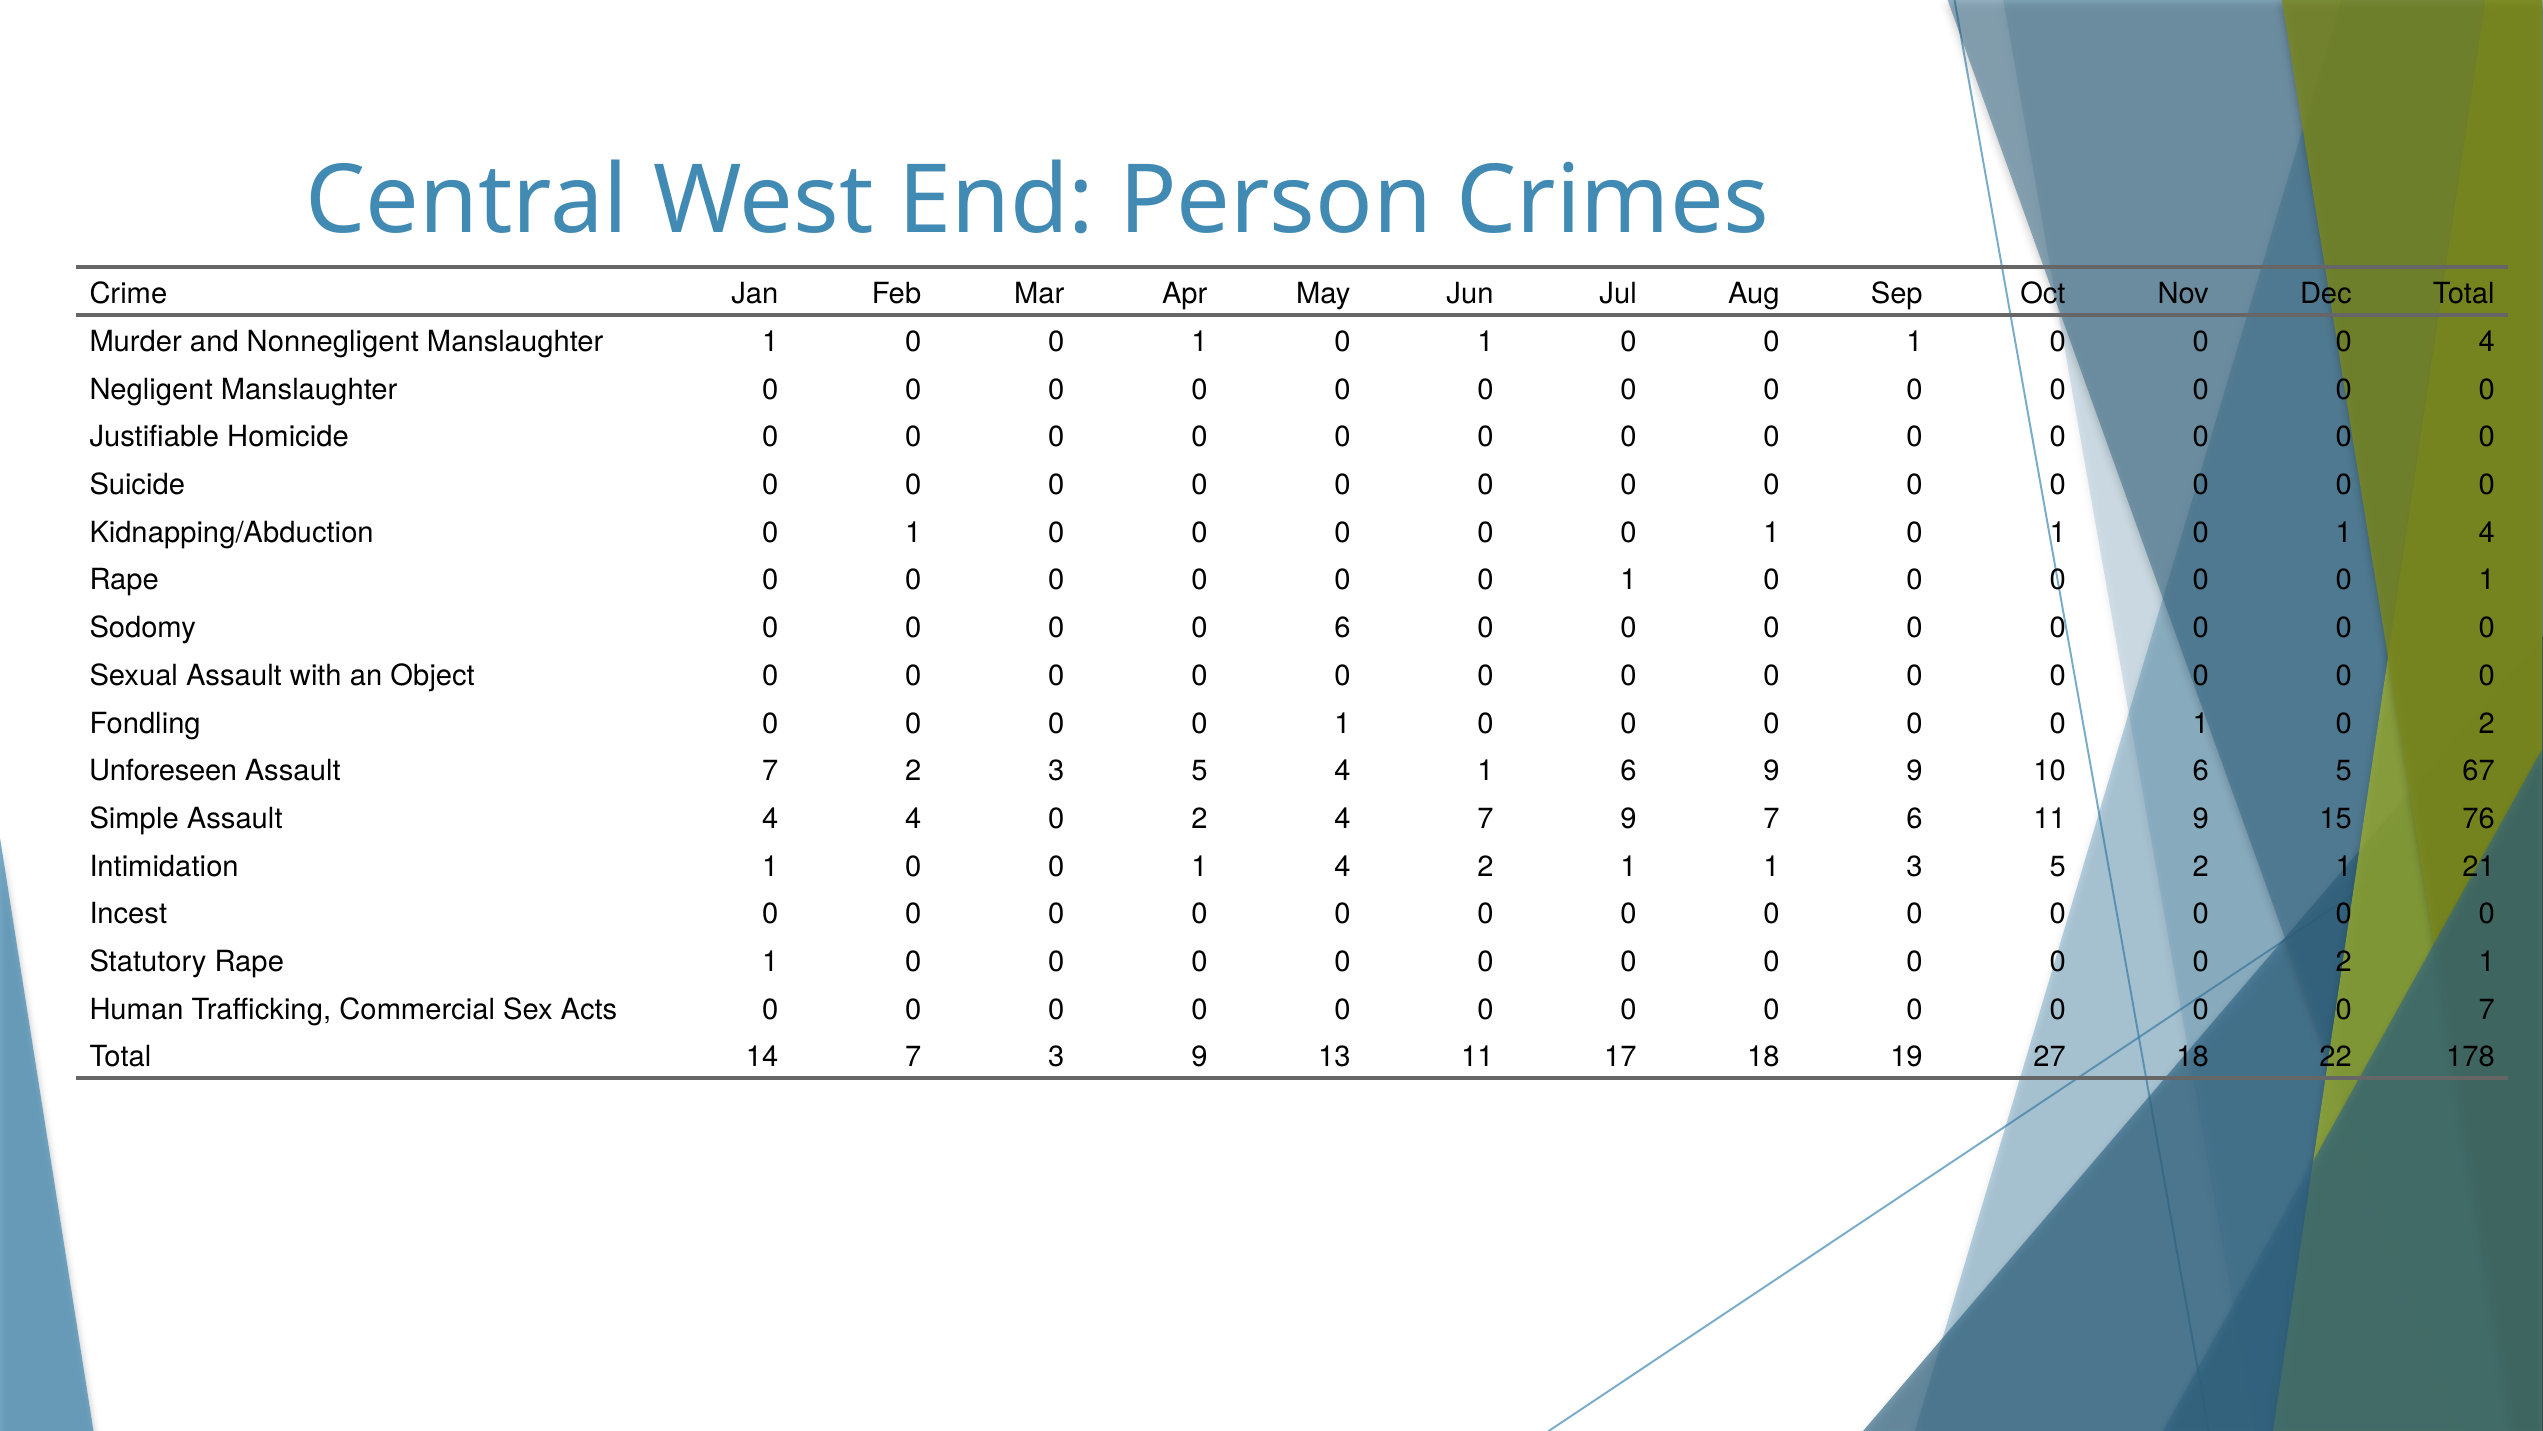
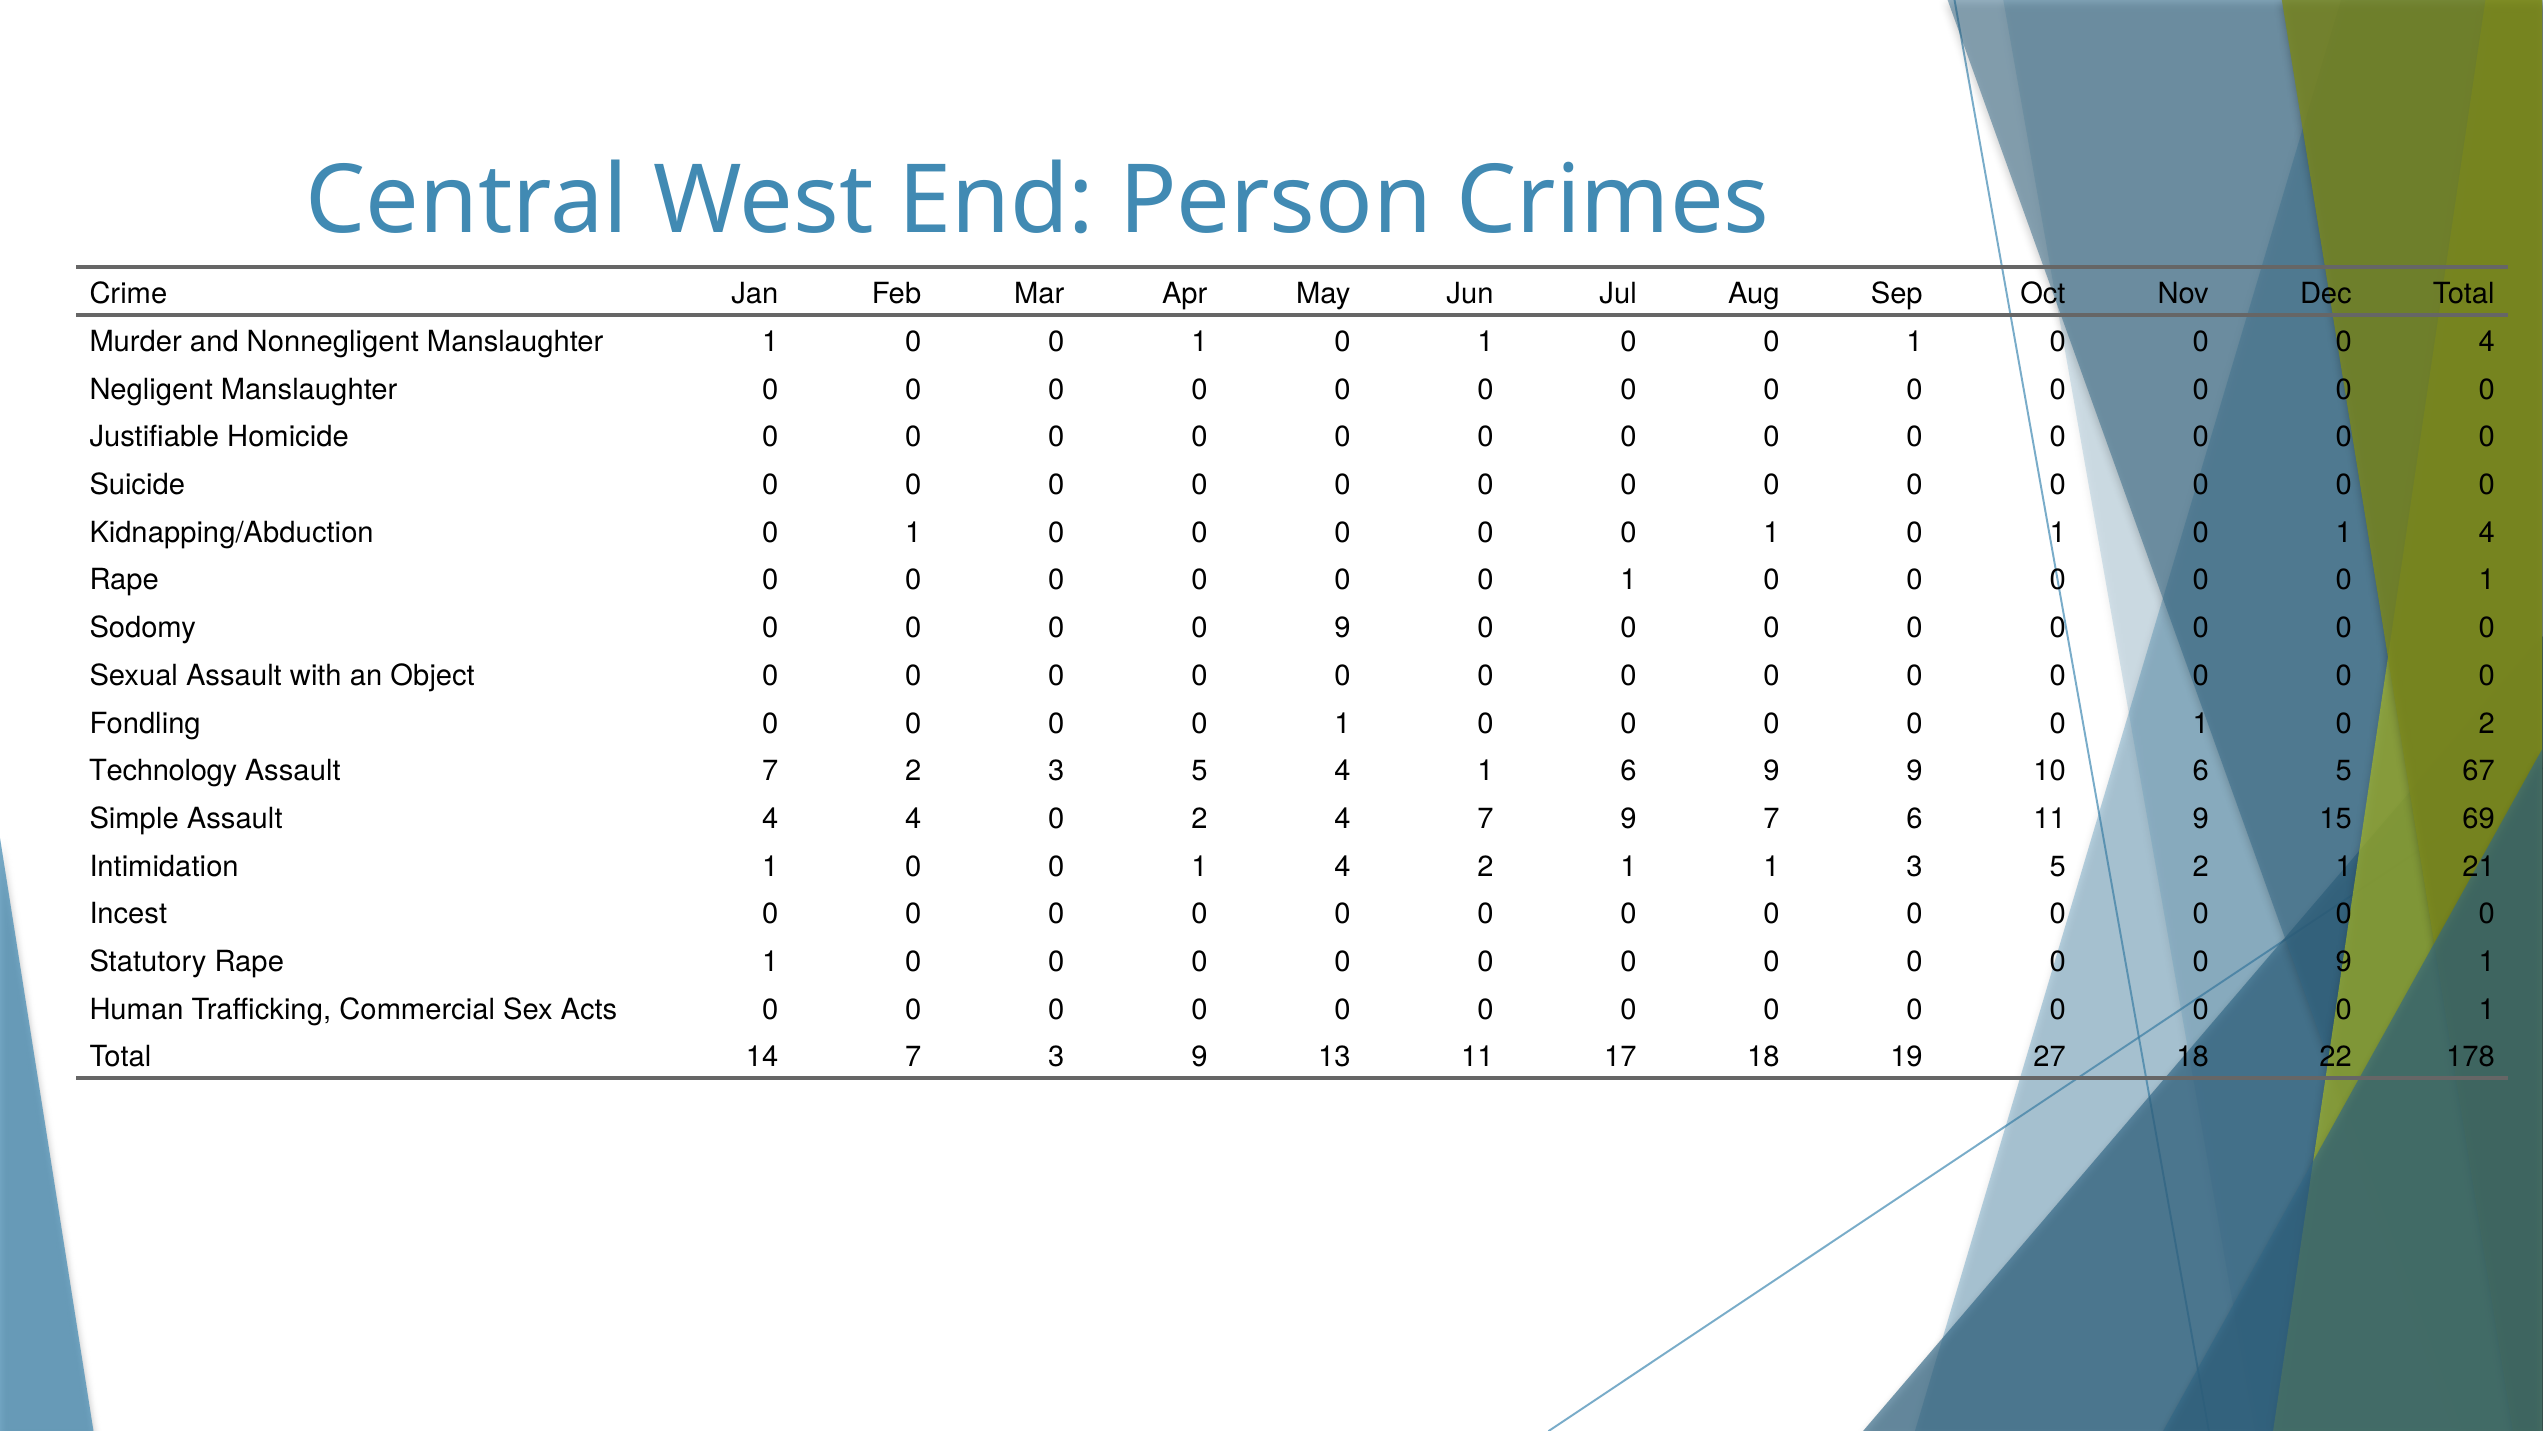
6 at (1342, 628): 6 -> 9
Unforeseen: Unforeseen -> Technology
76: 76 -> 69
2 at (2344, 961): 2 -> 9
7 at (2487, 1009): 7 -> 1
